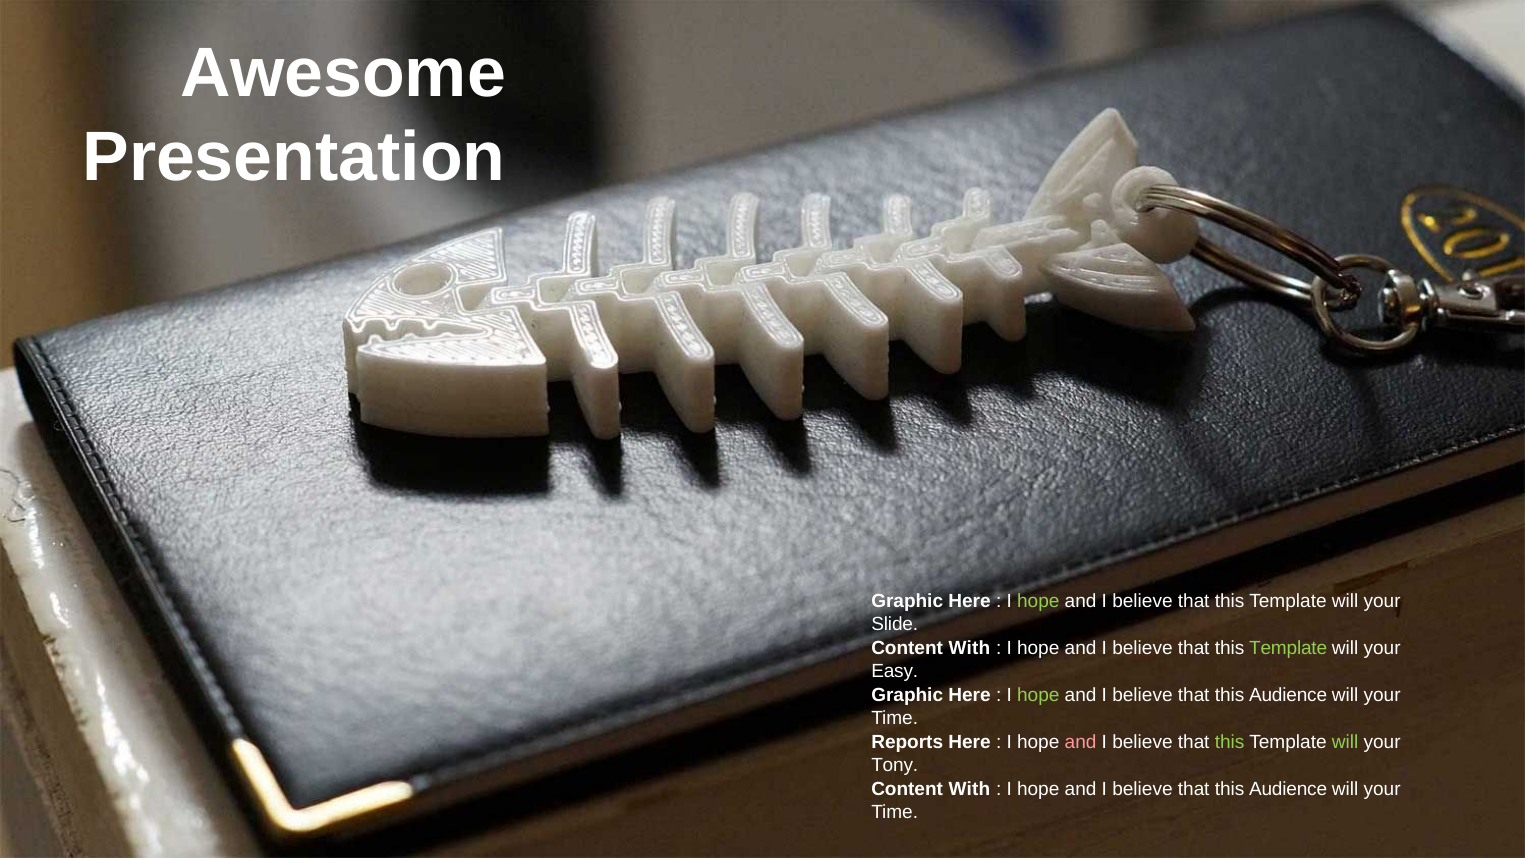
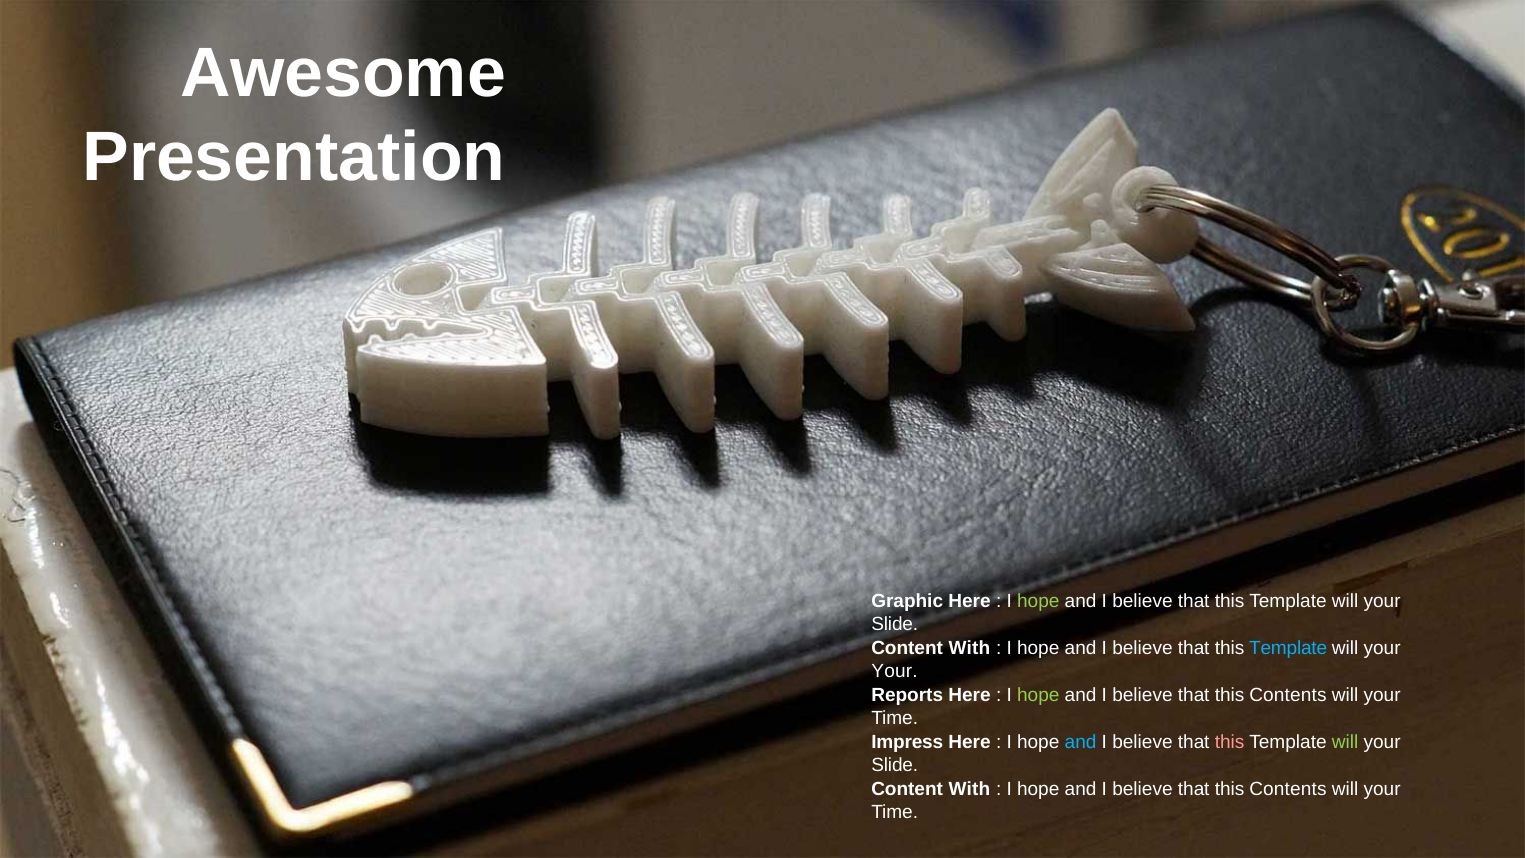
Template at (1288, 648) colour: light green -> light blue
Easy at (895, 671): Easy -> Your
Graphic at (907, 695): Graphic -> Reports
Audience at (1288, 695): Audience -> Contents
Reports: Reports -> Impress
and at (1081, 742) colour: pink -> light blue
this at (1230, 742) colour: light green -> pink
Tony at (895, 765): Tony -> Slide
Audience at (1288, 789): Audience -> Contents
